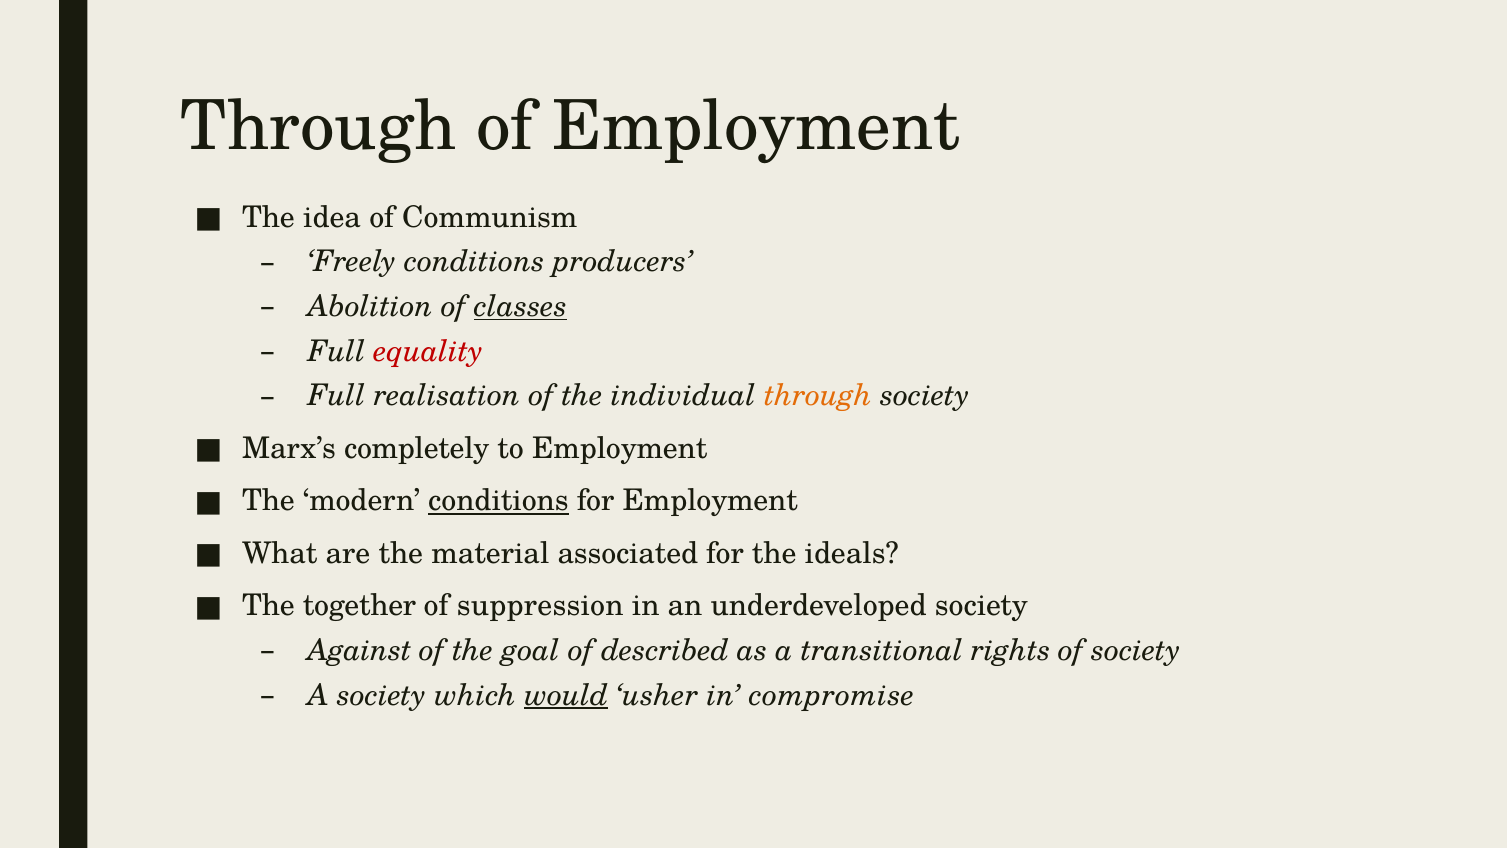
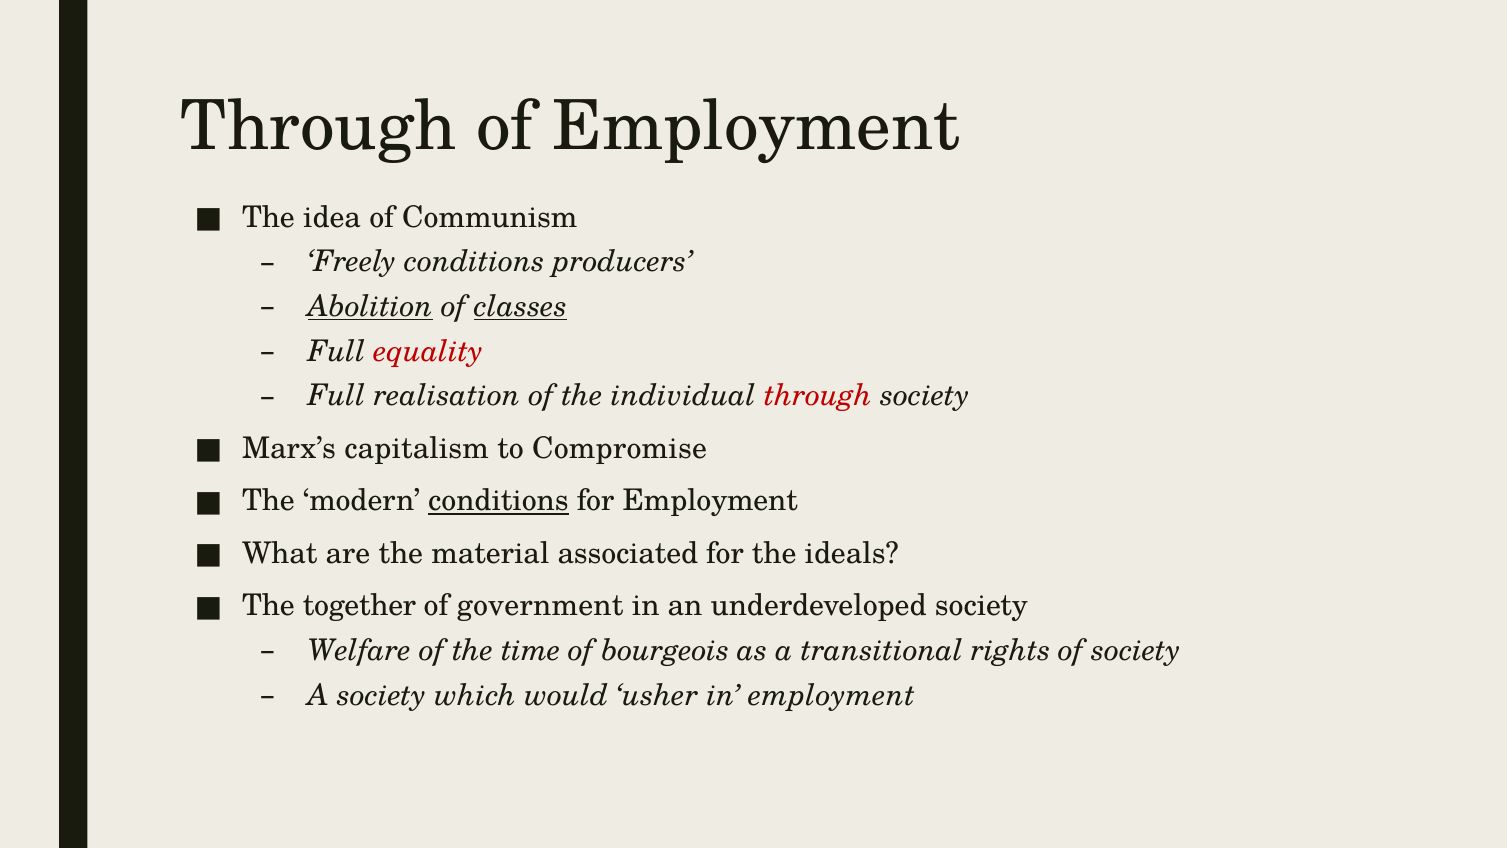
Abolition underline: none -> present
through at (818, 396) colour: orange -> red
completely: completely -> capitalism
to Employment: Employment -> Compromise
suppression: suppression -> government
Against: Against -> Welfare
goal: goal -> time
described: described -> bourgeois
would underline: present -> none
in compromise: compromise -> employment
